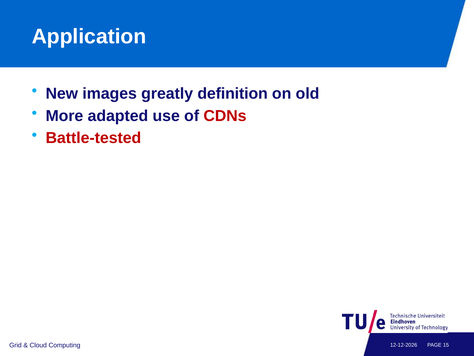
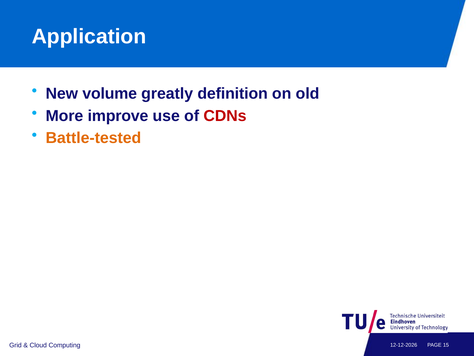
images: images -> volume
adapted: adapted -> improve
Battle-tested colour: red -> orange
